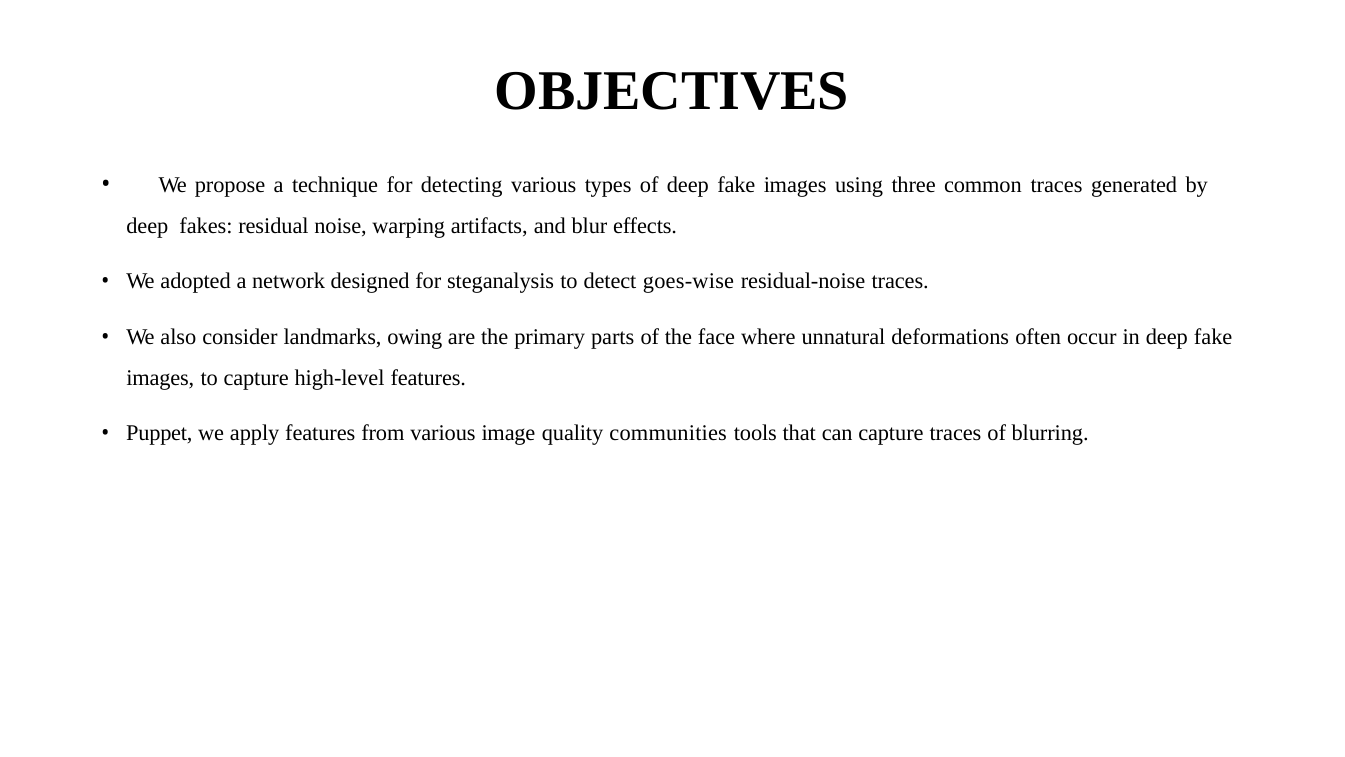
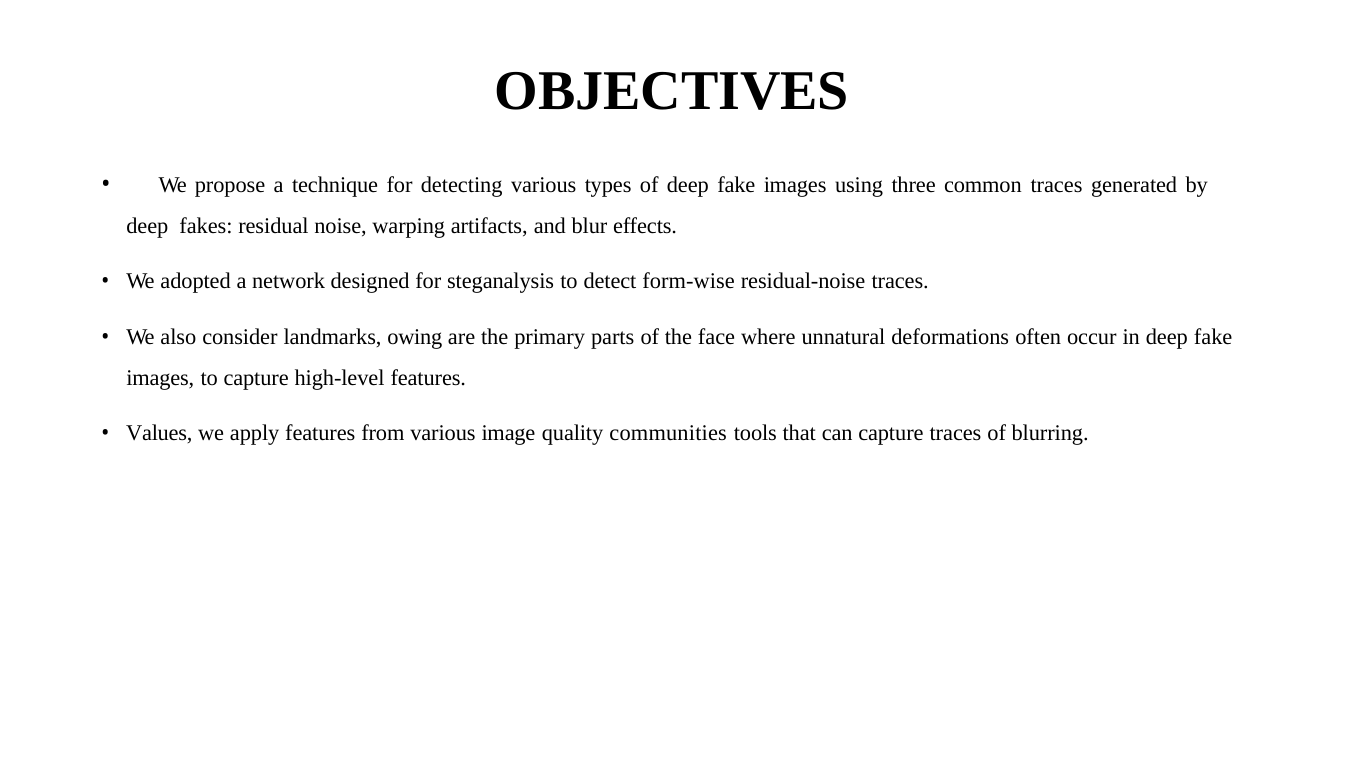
goes-wise: goes-wise -> form-wise
Puppet: Puppet -> Values
